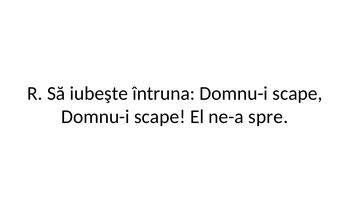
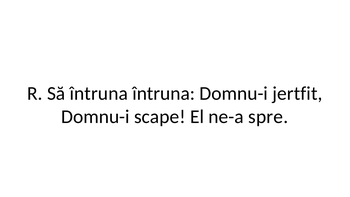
Să iubeşte: iubeşte -> întruna
întruna Domnu-i scape: scape -> jertfit
